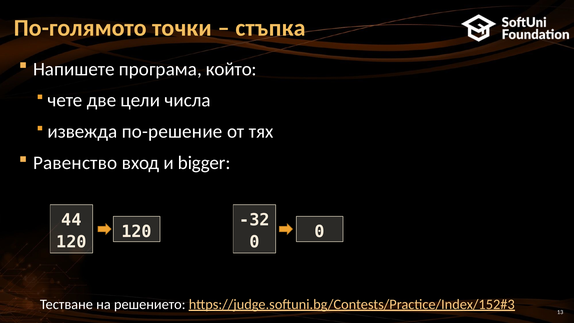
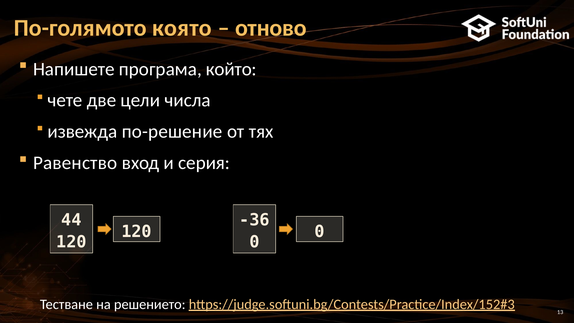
точки: точки -> която
стъпка: стъпка -> отново
bigger: bigger -> серия
-32: -32 -> -36
